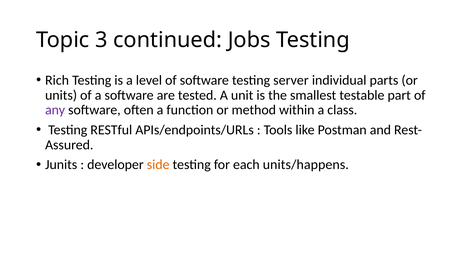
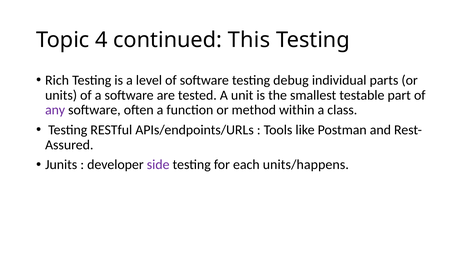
3: 3 -> 4
Jobs: Jobs -> This
server: server -> debug
side colour: orange -> purple
